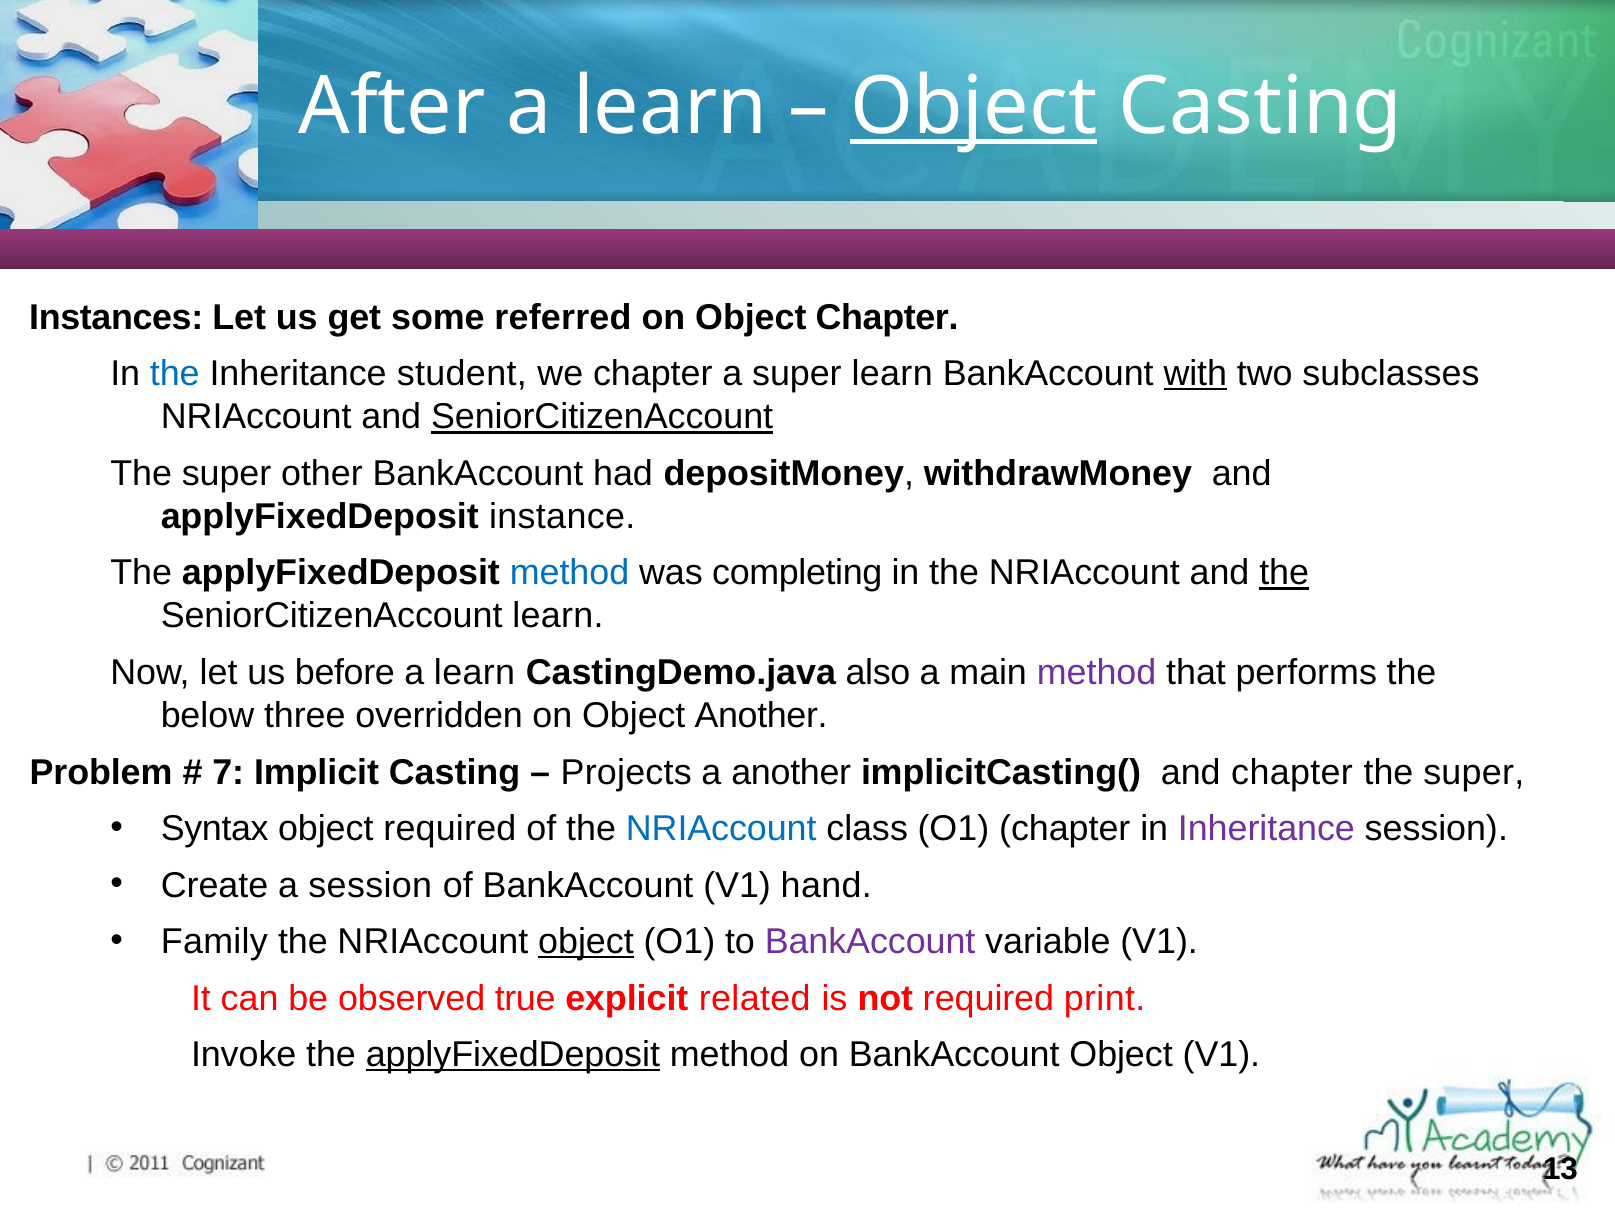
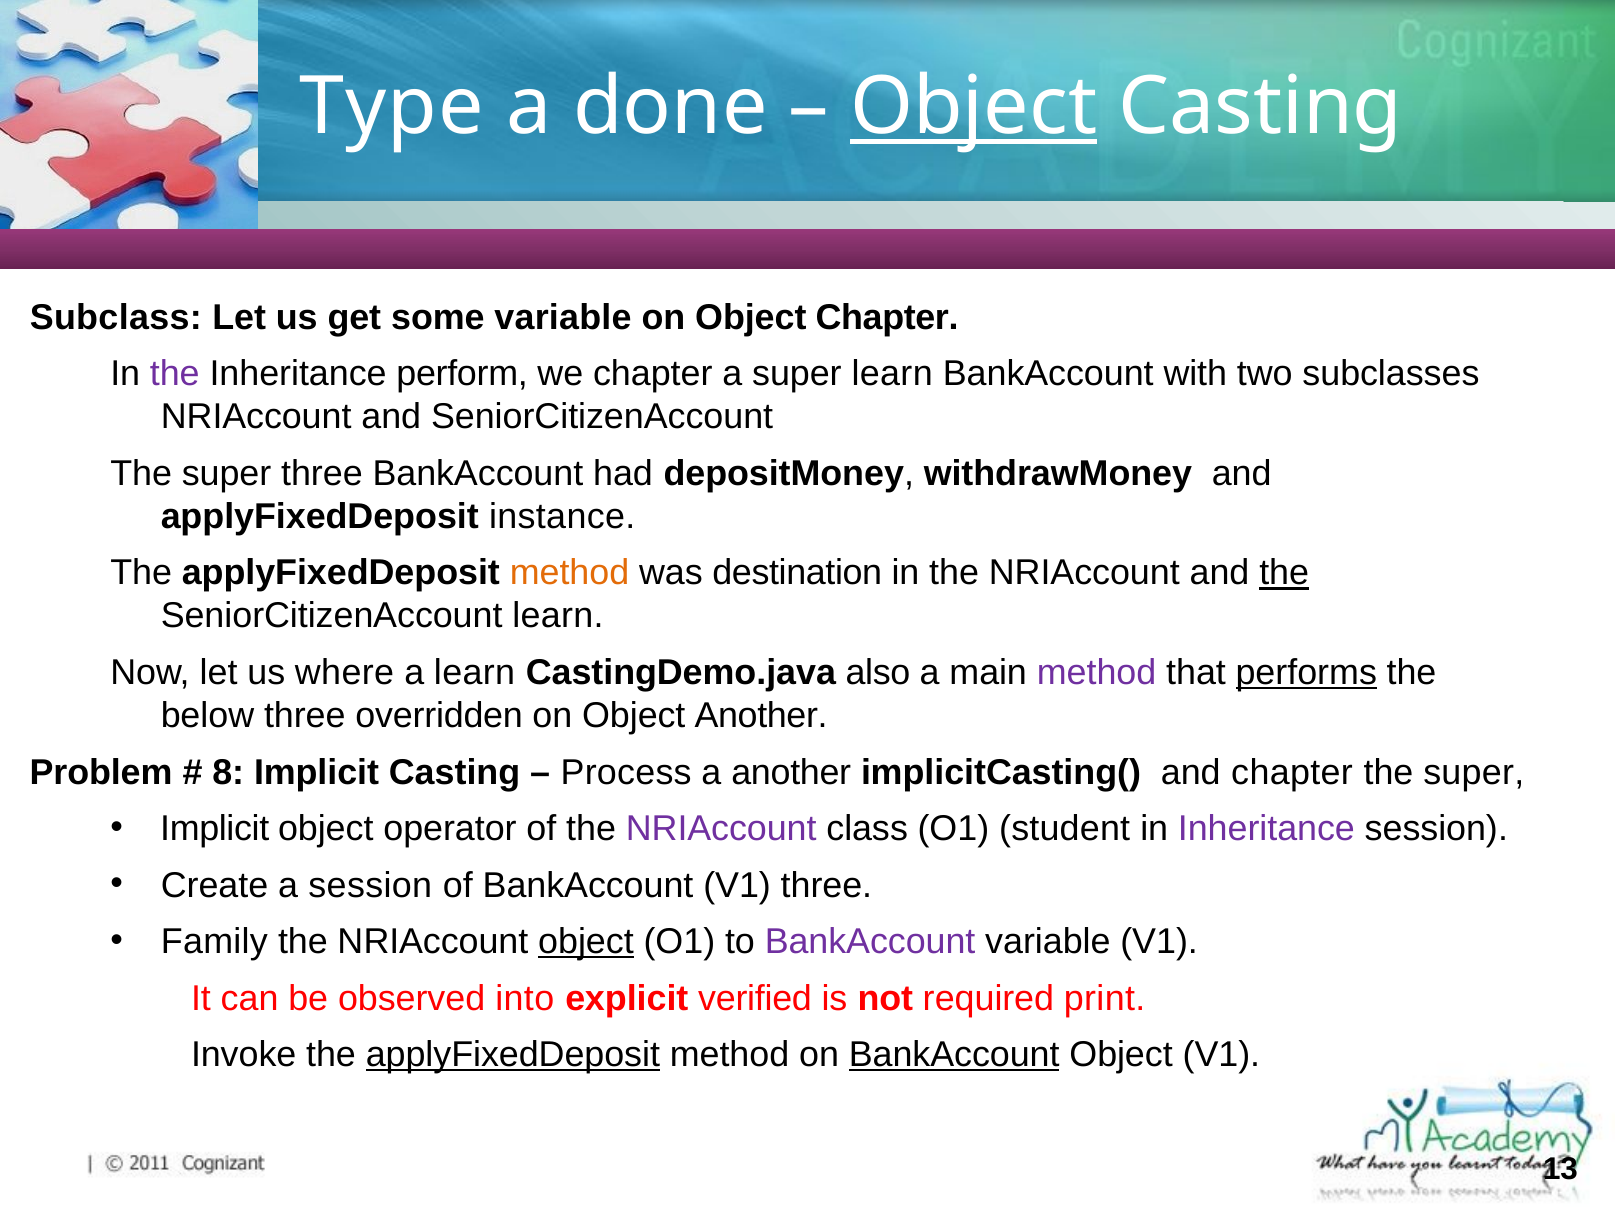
After: After -> Type
learn at (670, 107): learn -> done
Instances: Instances -> Subclass
some referred: referred -> variable
the at (175, 374) colour: blue -> purple
student: student -> perform
with underline: present -> none
SeniorCitizenAccount at (602, 417) underline: present -> none
super other: other -> three
method at (570, 573) colour: blue -> orange
completing: completing -> destination
before: before -> where
performs underline: none -> present
7: 7 -> 8
Projects: Projects -> Process
Syntax at (215, 829): Syntax -> Implicit
object required: required -> operator
NRIAccount at (721, 829) colour: blue -> purple
O1 chapter: chapter -> student
V1 hand: hand -> three
true: true -> into
related: related -> verified
BankAccount at (954, 1055) underline: none -> present
